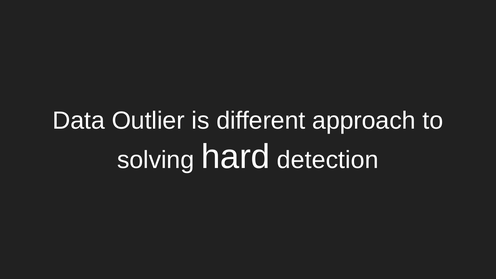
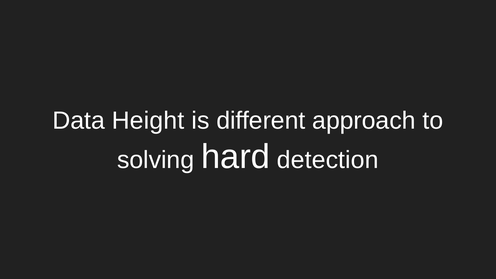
Outlier: Outlier -> Height
